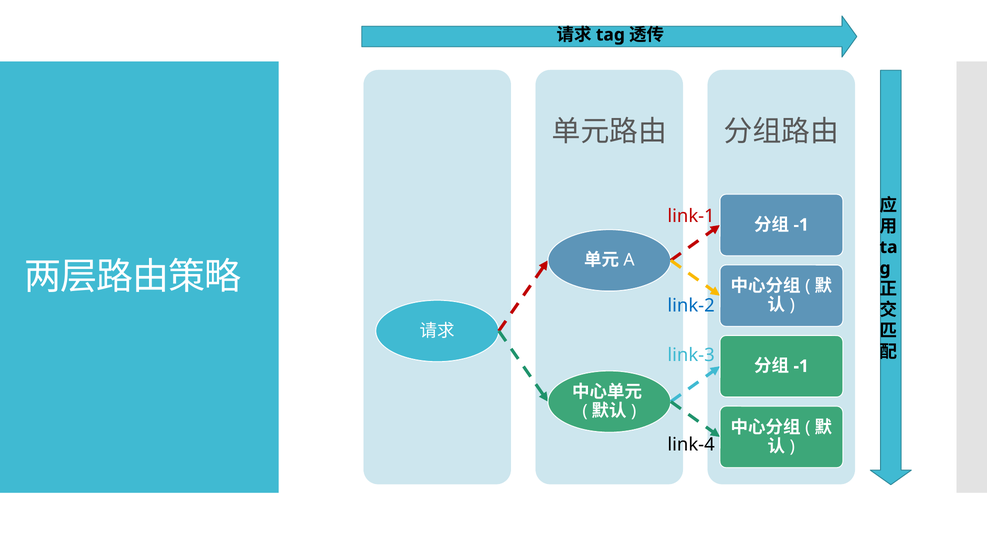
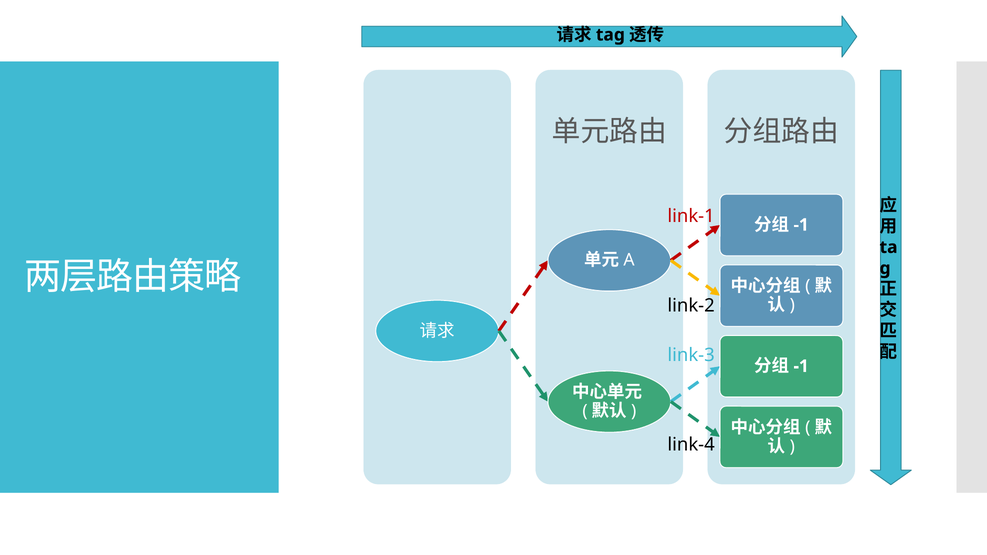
link-2 colour: blue -> black
